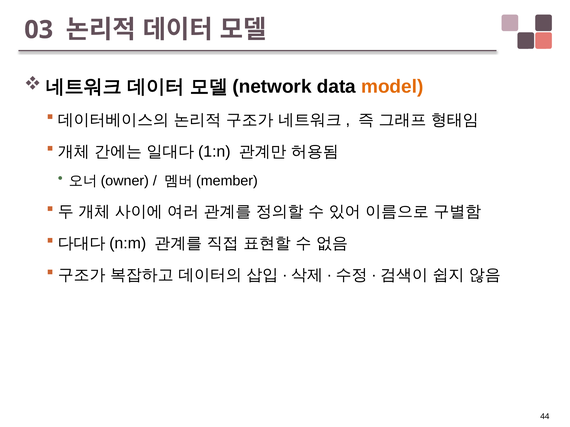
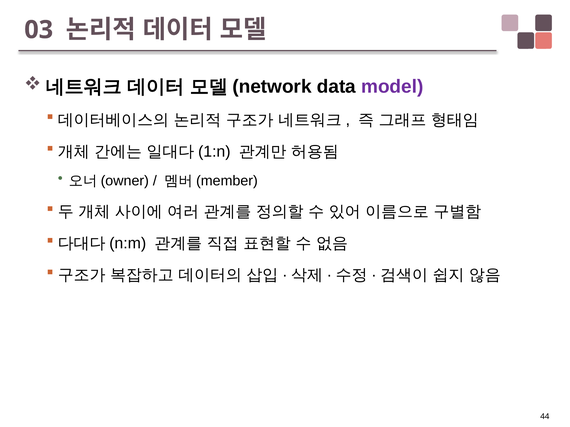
model colour: orange -> purple
